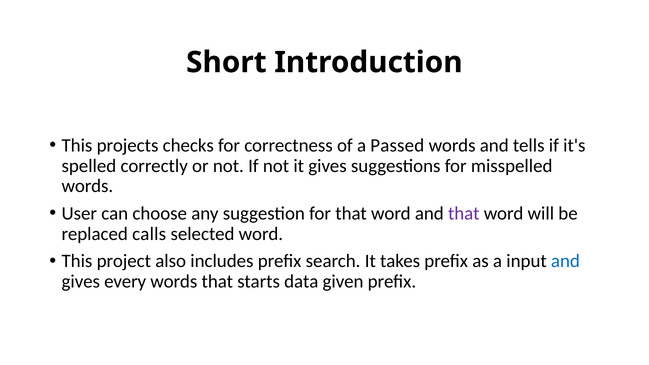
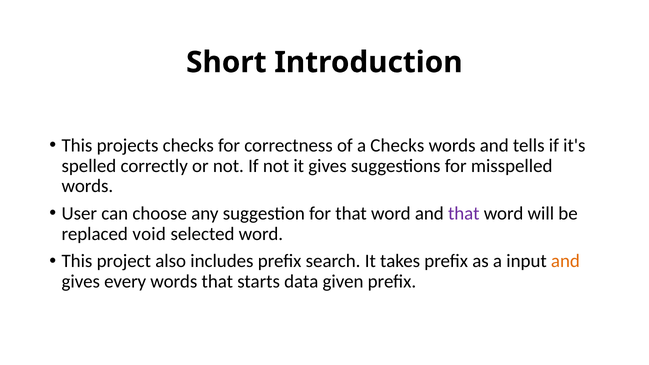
a Passed: Passed -> Checks
calls: calls -> void
and at (565, 261) colour: blue -> orange
